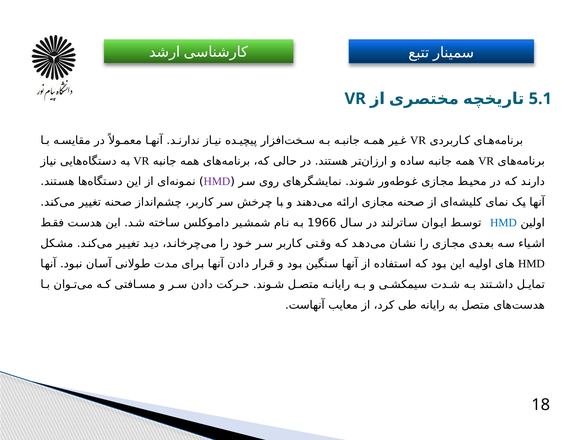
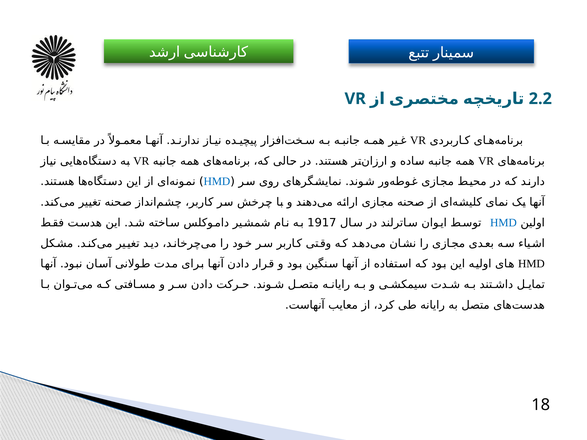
5.1: 5.1 -> 2.2
HMD at (217, 182) colour: purple -> blue
1966: 1966 -> 1917
